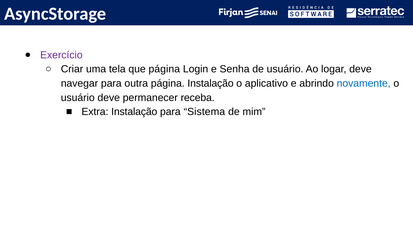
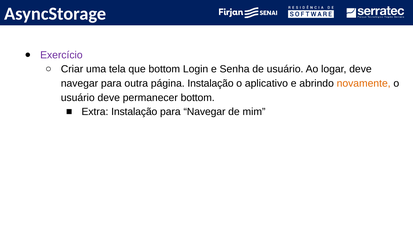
que página: página -> bottom
novamente colour: blue -> orange
permanecer receba: receba -> bottom
para Sistema: Sistema -> Navegar
